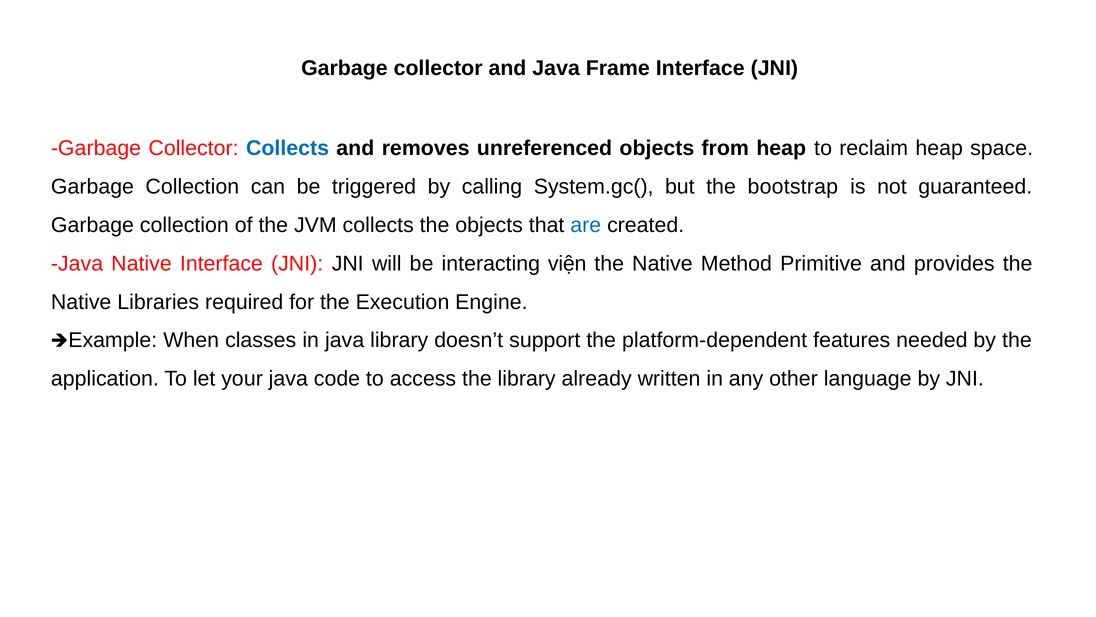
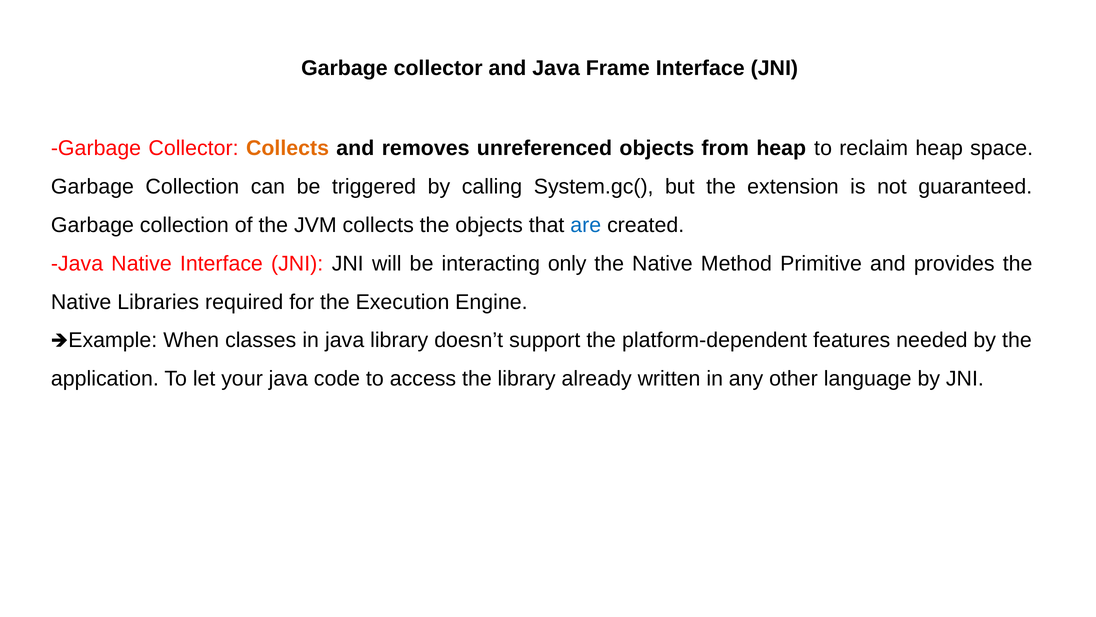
Collects at (288, 148) colour: blue -> orange
bootstrap: bootstrap -> extension
viện: viện -> only
